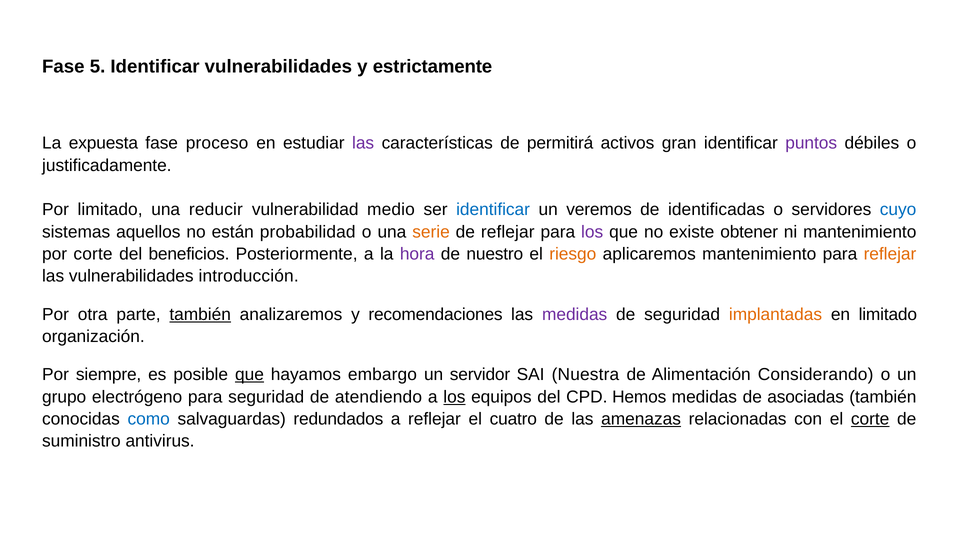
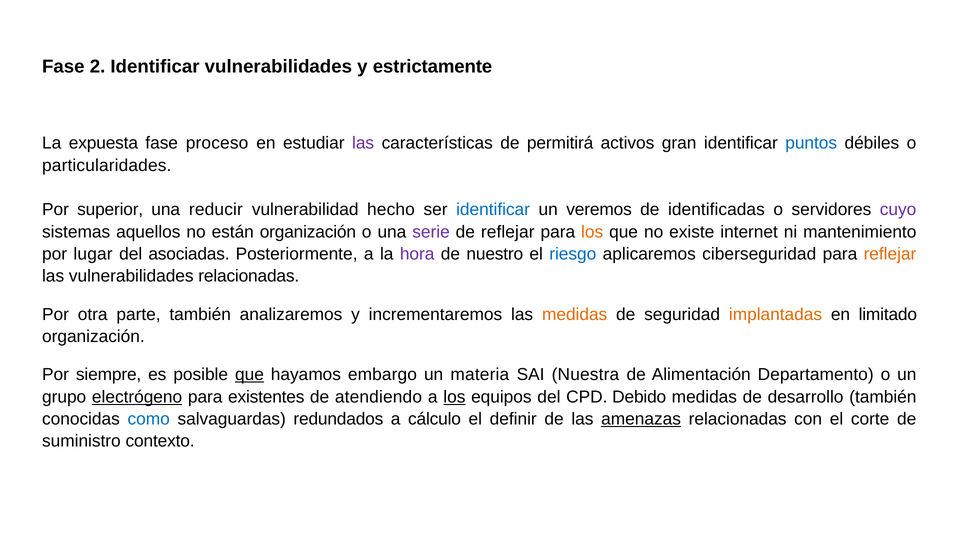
5: 5 -> 2
puntos colour: purple -> blue
justificadamente: justificadamente -> particularidades
Por limitado: limitado -> superior
medio: medio -> hecho
cuyo colour: blue -> purple
están probabilidad: probabilidad -> organización
serie colour: orange -> purple
los at (592, 232) colour: purple -> orange
obtener: obtener -> internet
por corte: corte -> lugar
beneficios: beneficios -> asociadas
riesgo colour: orange -> blue
aplicaremos mantenimiento: mantenimiento -> ciberseguridad
vulnerabilidades introducción: introducción -> relacionadas
también at (200, 314) underline: present -> none
recomendaciones: recomendaciones -> incrementaremos
medidas at (575, 314) colour: purple -> orange
servidor: servidor -> materia
Considerando: Considerando -> Departamento
electrógeno underline: none -> present
para seguridad: seguridad -> existentes
Hemos: Hemos -> Debido
asociadas: asociadas -> desarrollo
a reflejar: reflejar -> cálculo
cuatro: cuatro -> definir
corte at (870, 419) underline: present -> none
antivirus: antivirus -> contexto
